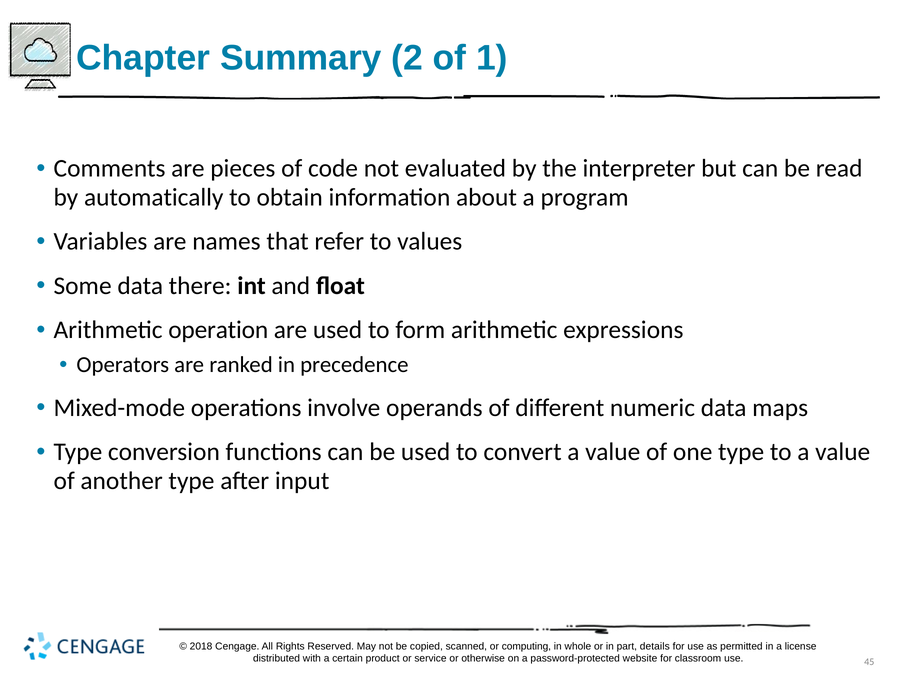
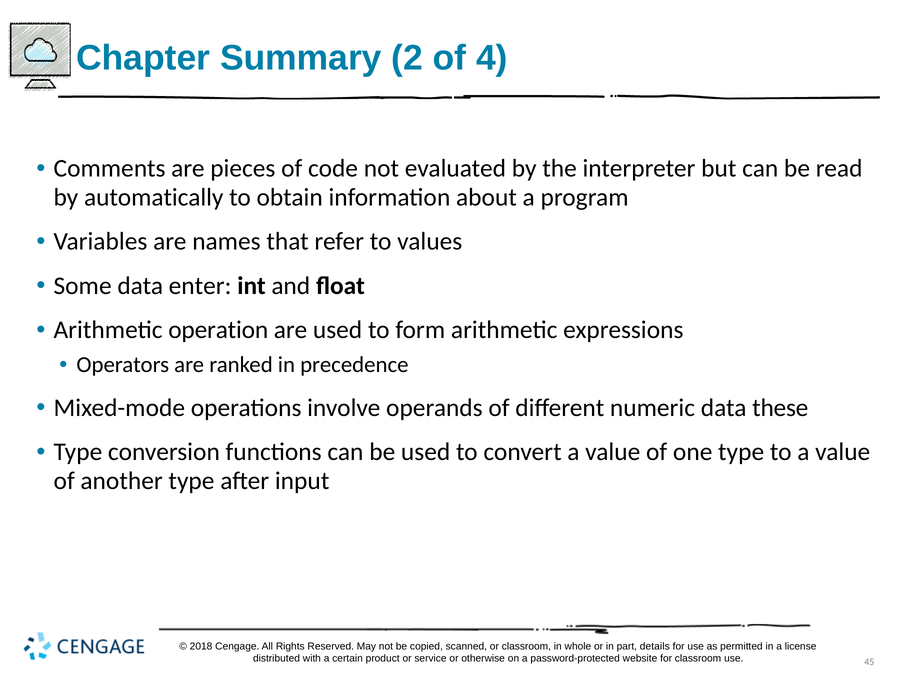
1: 1 -> 4
there: there -> enter
maps: maps -> these
or computing: computing -> classroom
